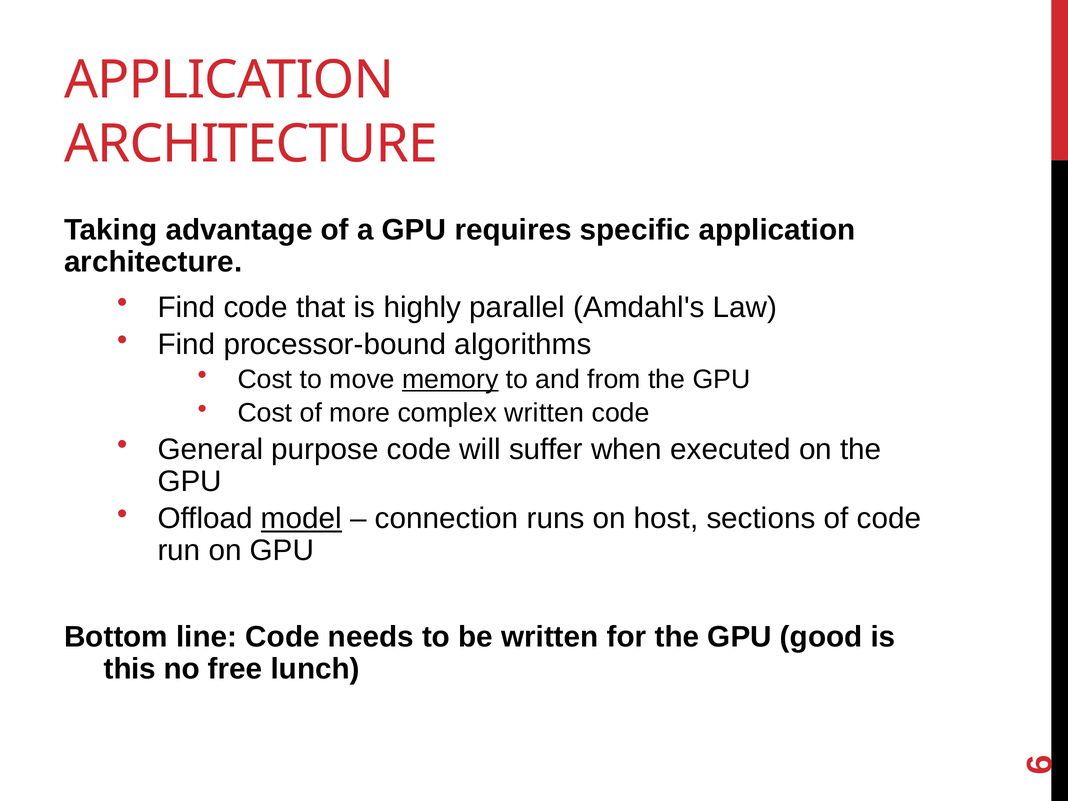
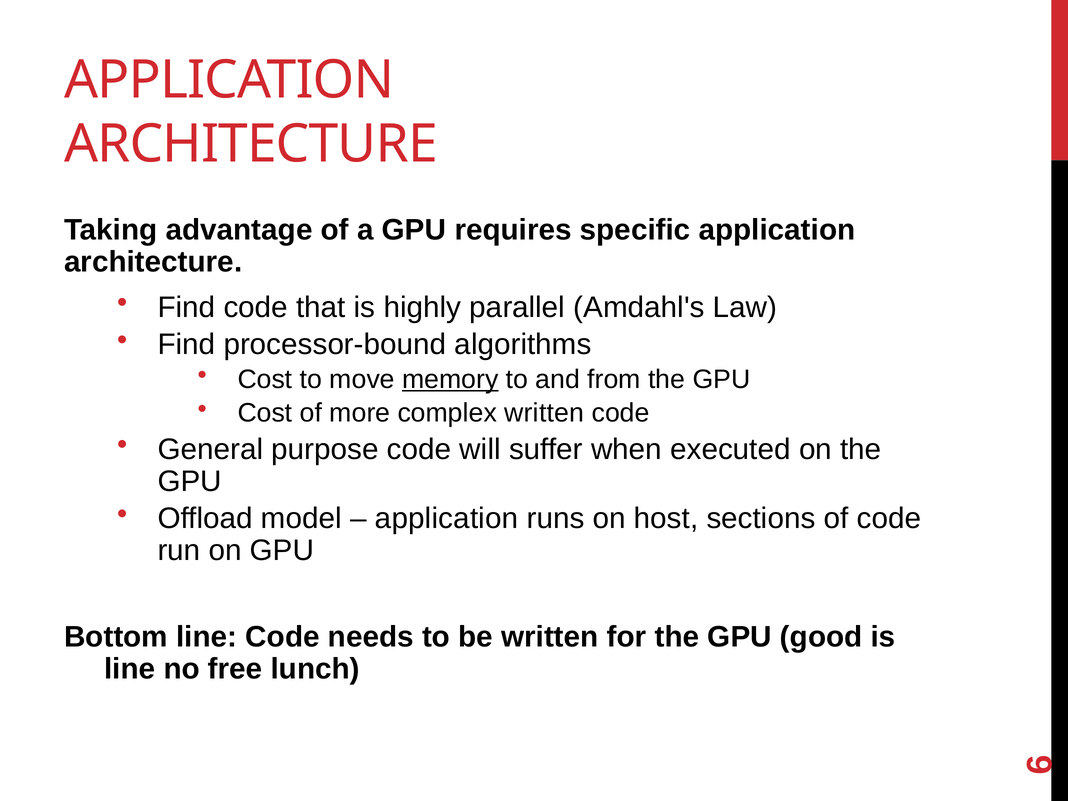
model underline: present -> none
connection at (447, 519): connection -> application
this at (130, 669): this -> line
